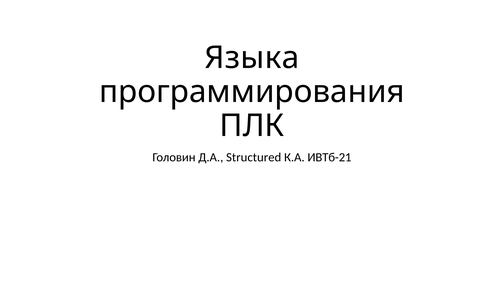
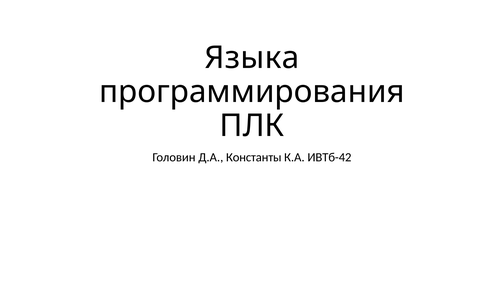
Structured: Structured -> Константы
ИВТб-21: ИВТб-21 -> ИВТб-42
